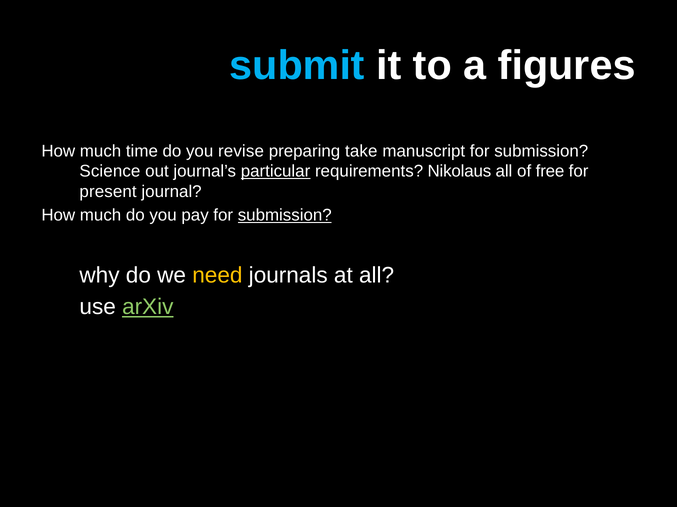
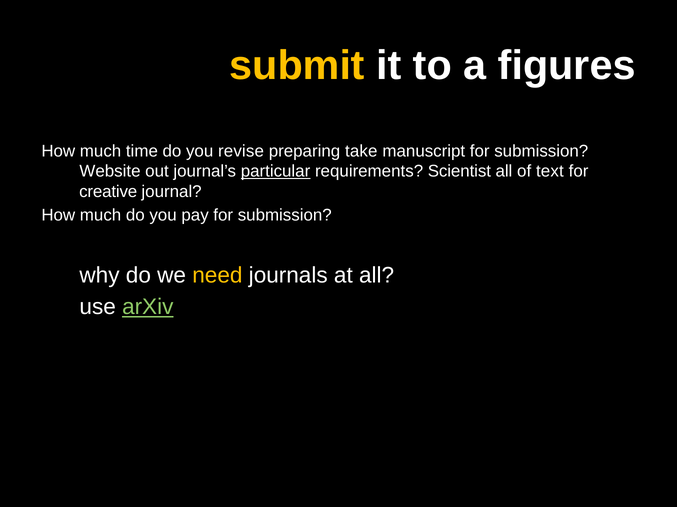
submit colour: light blue -> yellow
Science: Science -> Website
Nikolaus: Nikolaus -> Scientist
free: free -> text
present: present -> creative
submission at (285, 216) underline: present -> none
